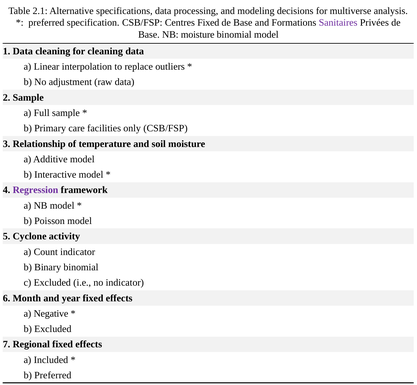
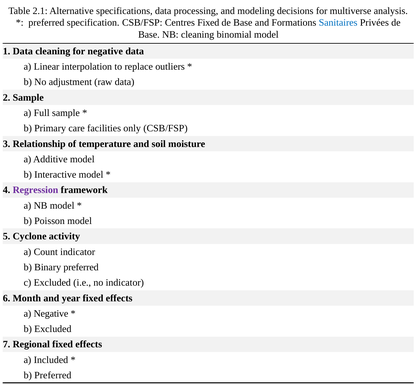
Sanitaires colour: purple -> blue
NB moisture: moisture -> cleaning
for cleaning: cleaning -> negative
Binary binomial: binomial -> preferred
